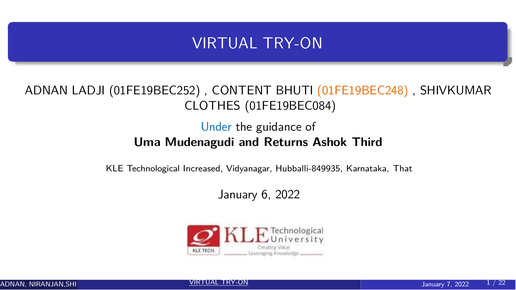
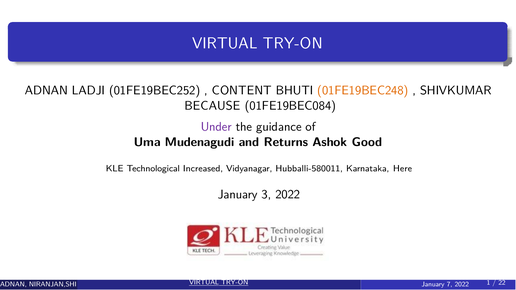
CLOTHES: CLOTHES -> BECAUSE
Under colour: blue -> purple
Third: Third -> Good
Hubballi-849935: Hubballi-849935 -> Hubballi-580011
That: That -> Here
6: 6 -> 3
